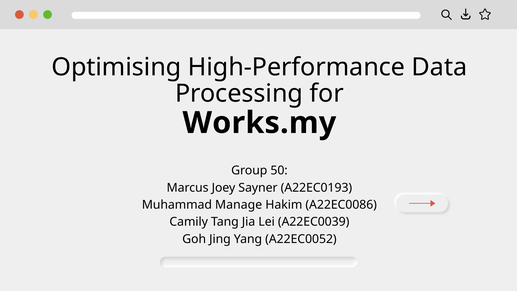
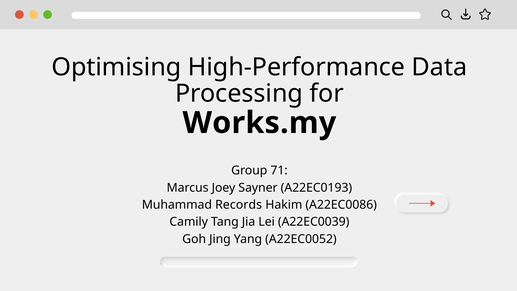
50: 50 -> 71
Manage: Manage -> Records
